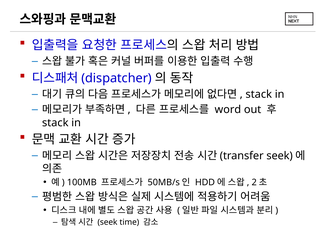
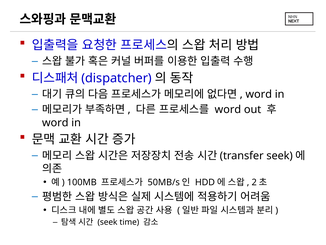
stack at (259, 94): stack -> word
stack at (55, 122): stack -> word
